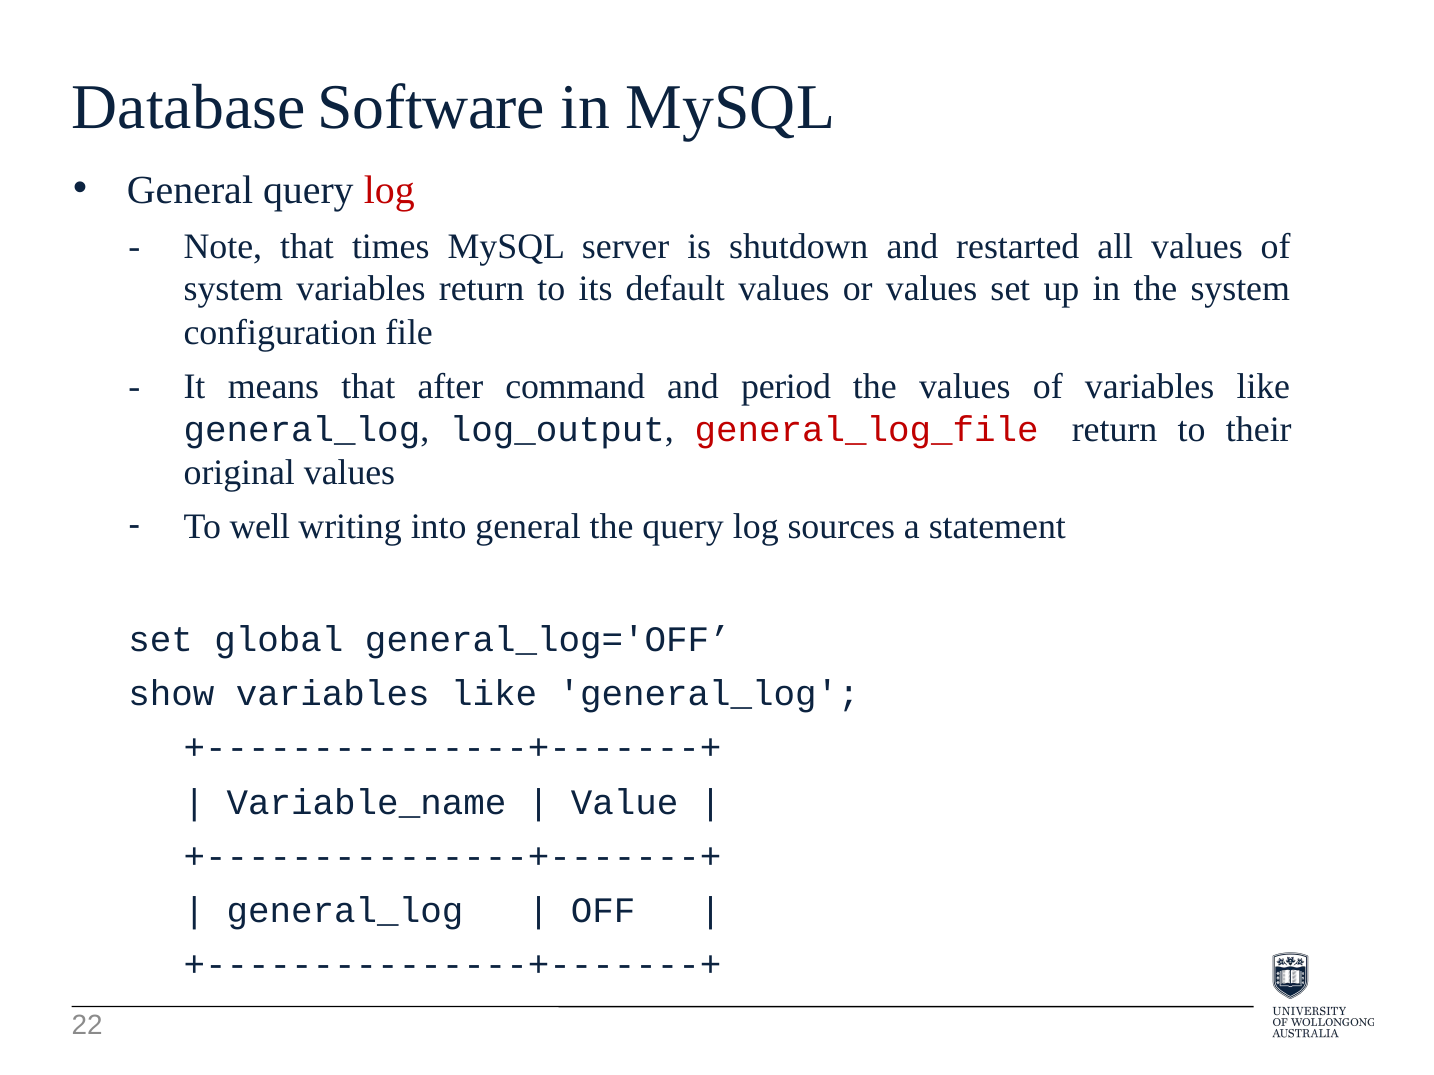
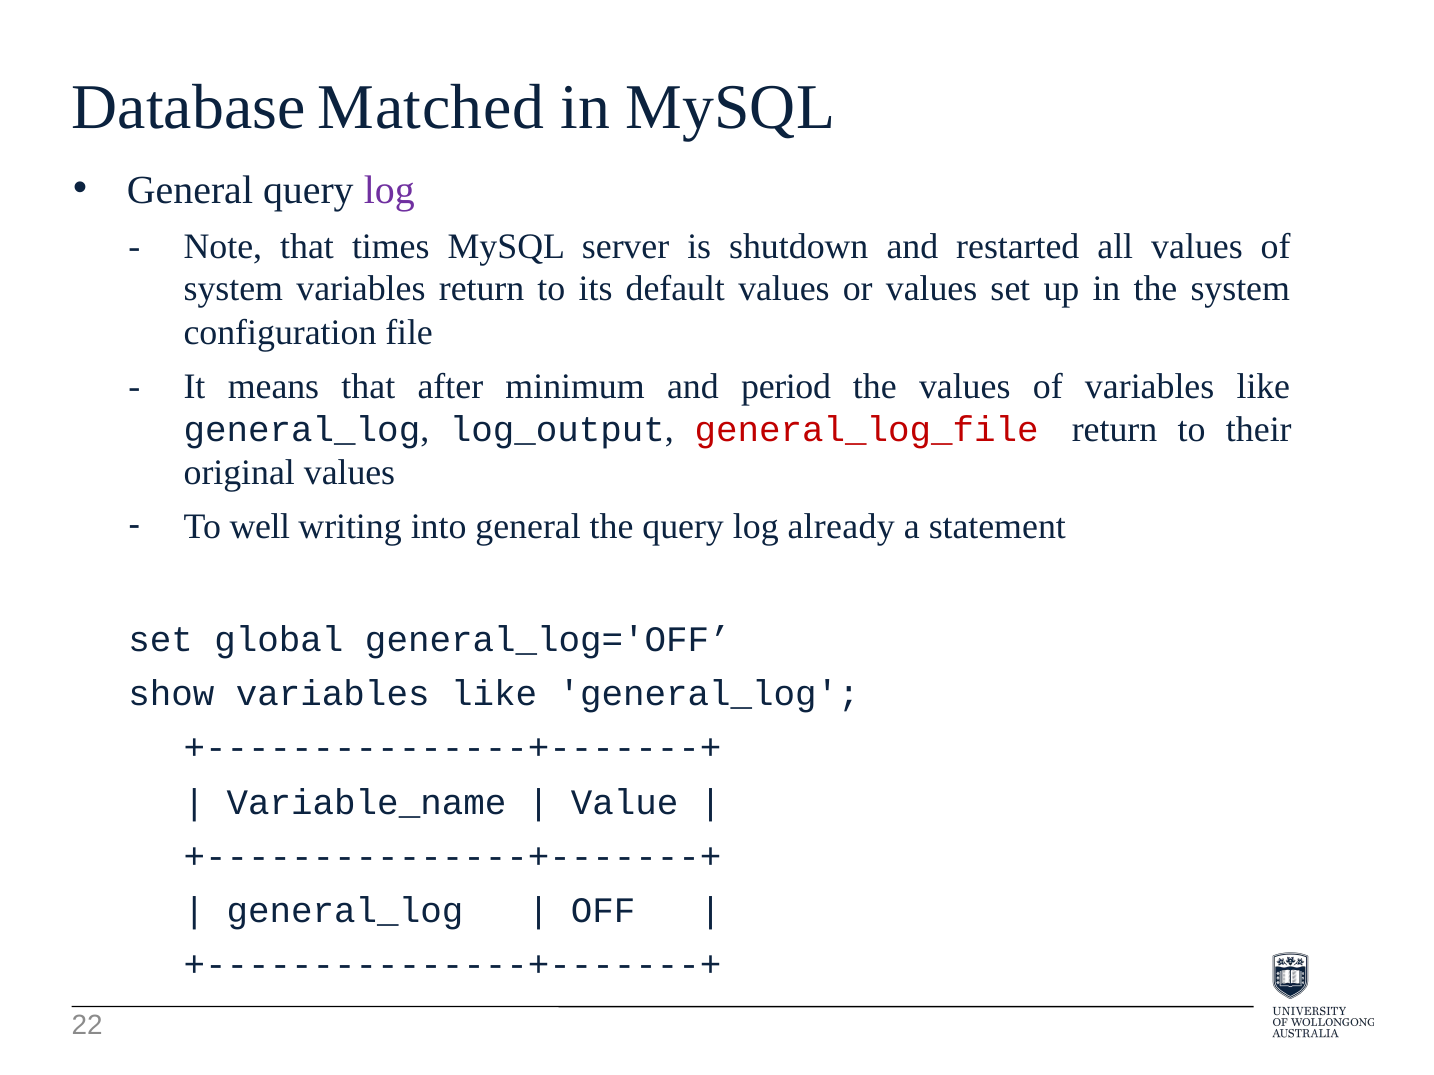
Software: Software -> Matched
log at (389, 190) colour: red -> purple
command: command -> minimum
sources: sources -> already
